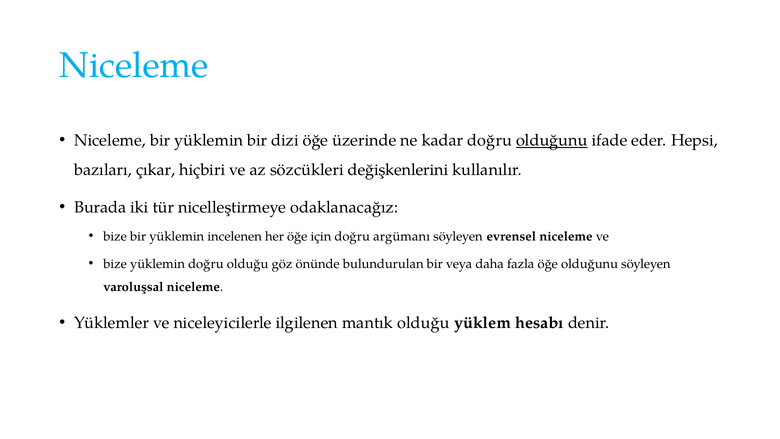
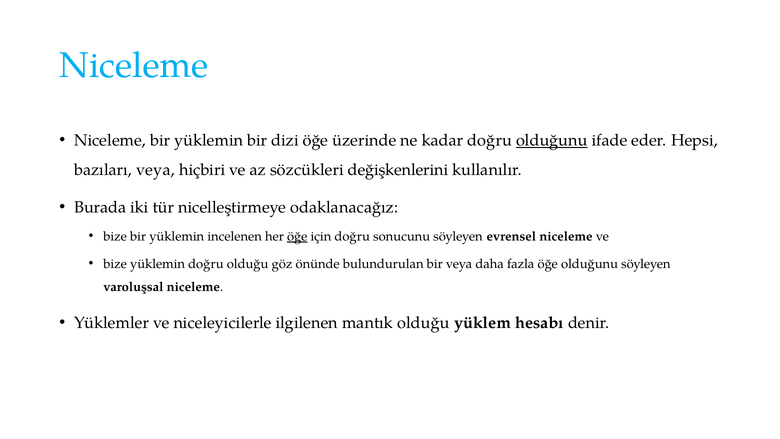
bazıları çıkar: çıkar -> veya
öğe at (297, 236) underline: none -> present
argümanı: argümanı -> sonucunu
